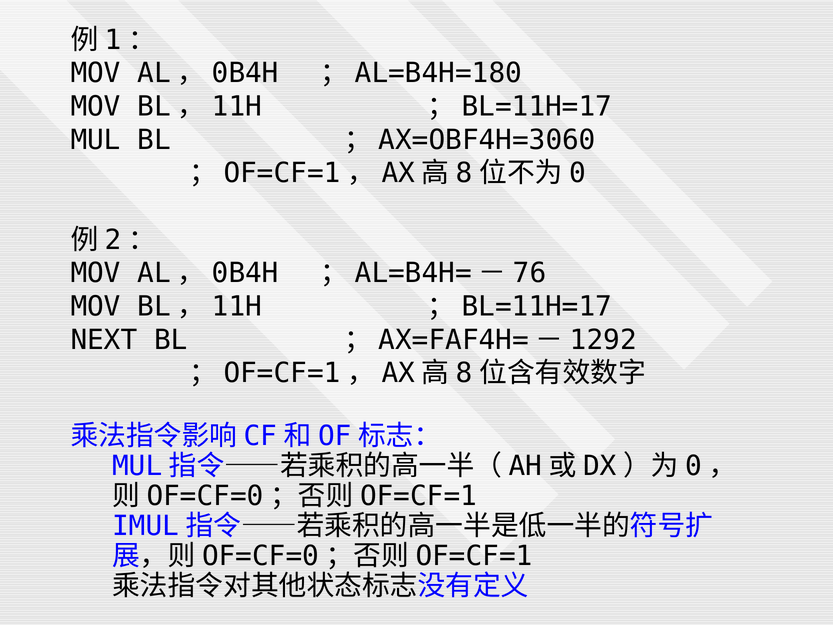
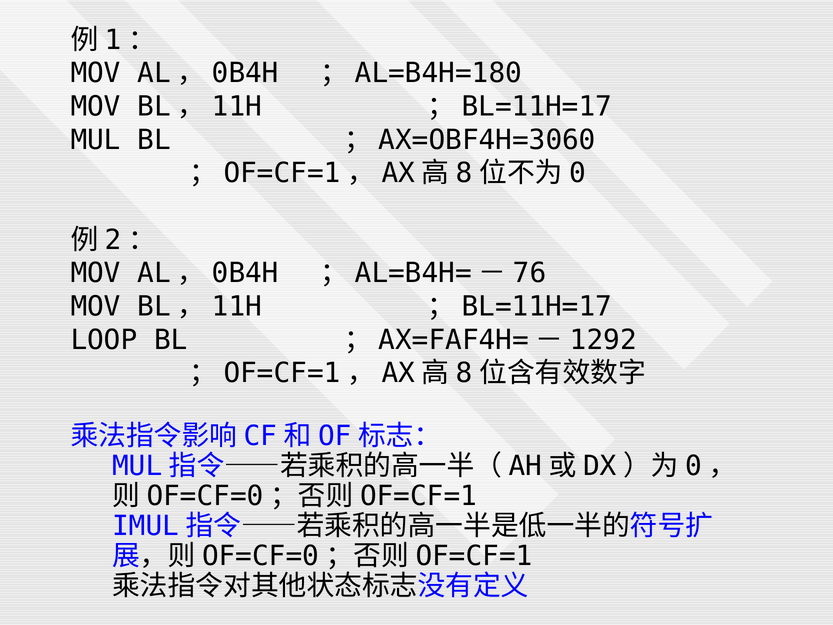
NEXT: NEXT -> LOOP
